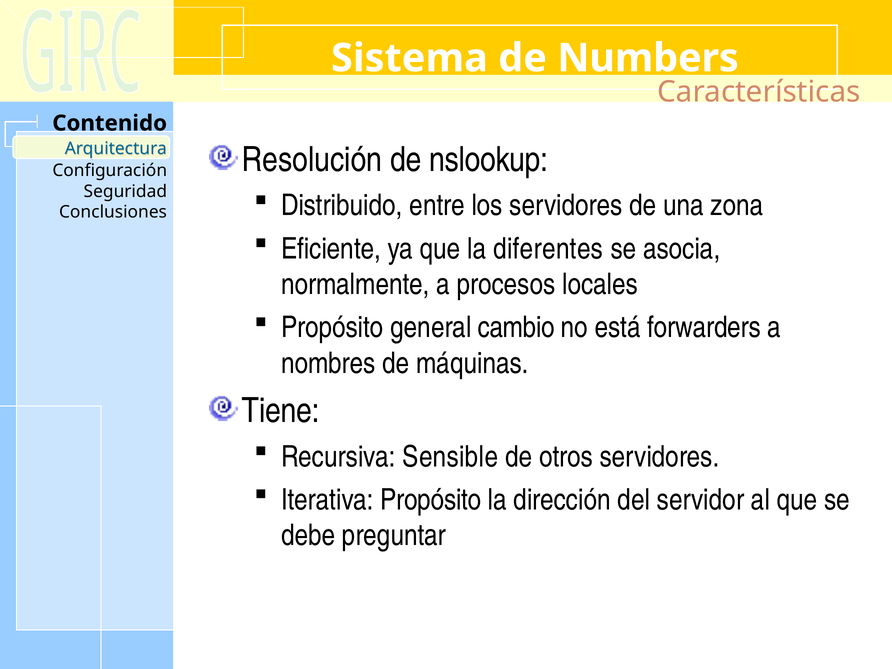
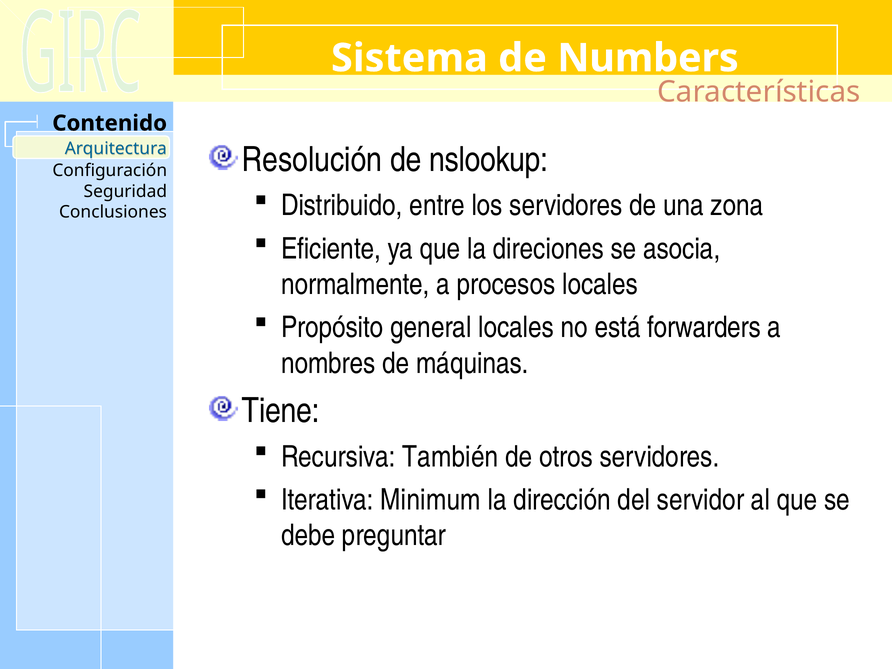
diferentes: diferentes -> direciones
general cambio: cambio -> locales
Sensible: Sensible -> También
Iterativa Propósito: Propósito -> Minimum
